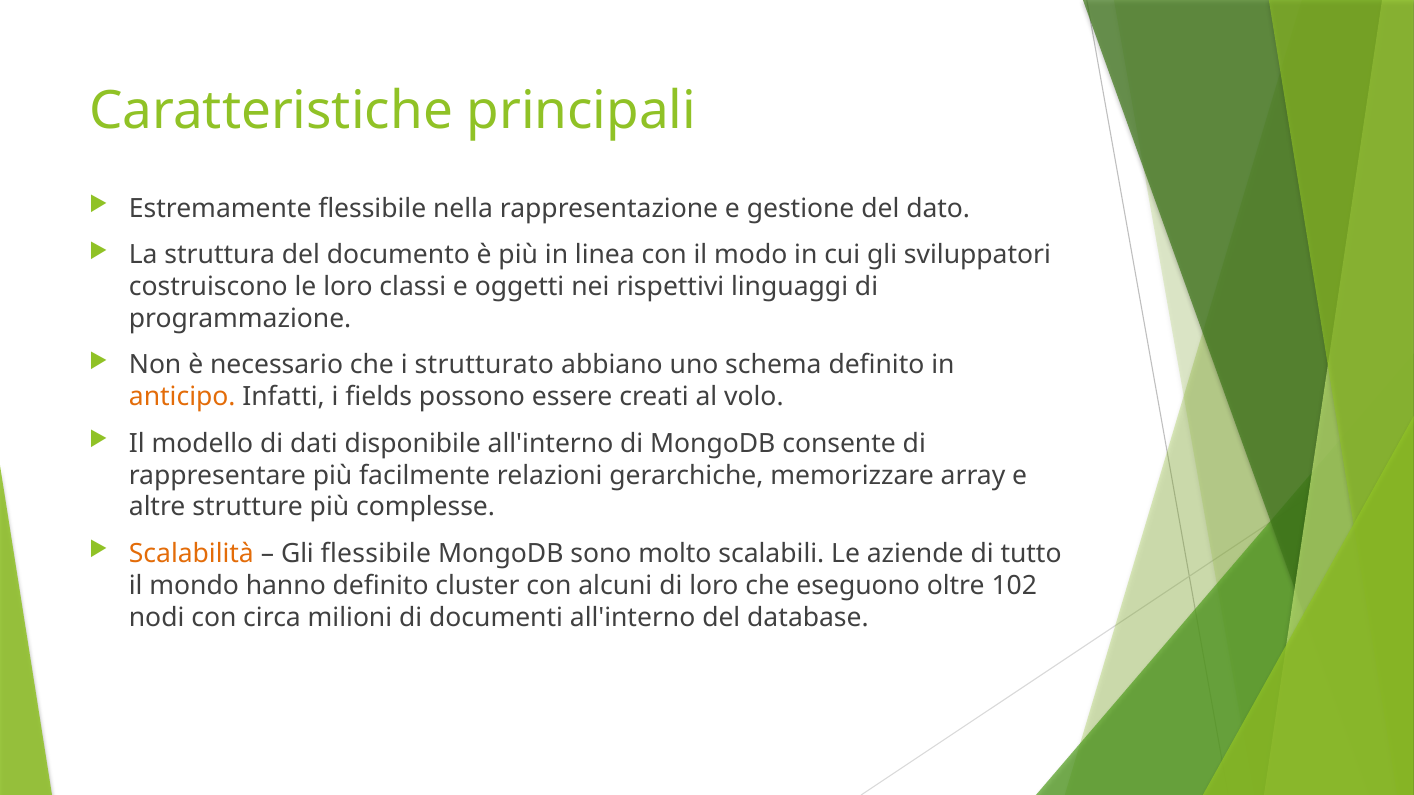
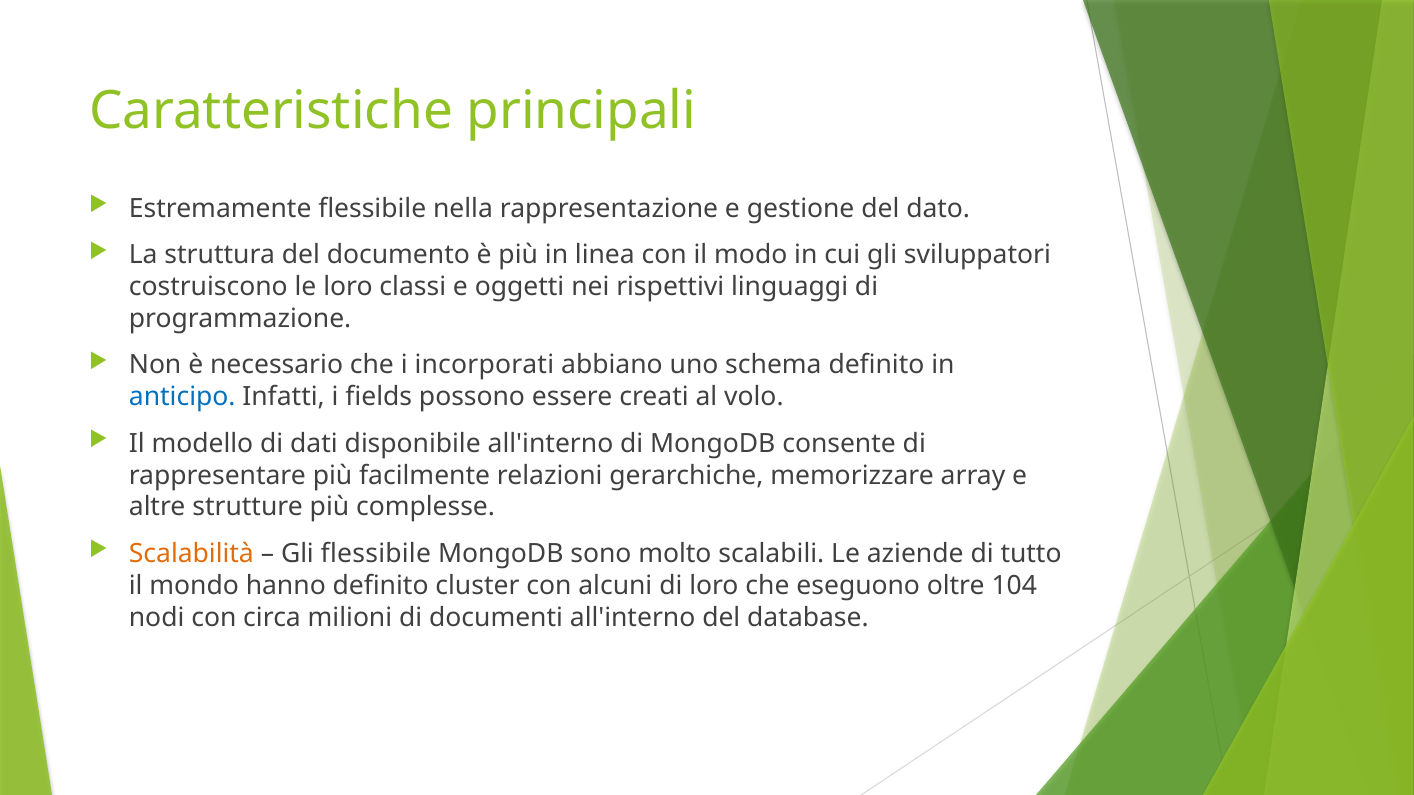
strutturato: strutturato -> incorporati
anticipo colour: orange -> blue
102: 102 -> 104
